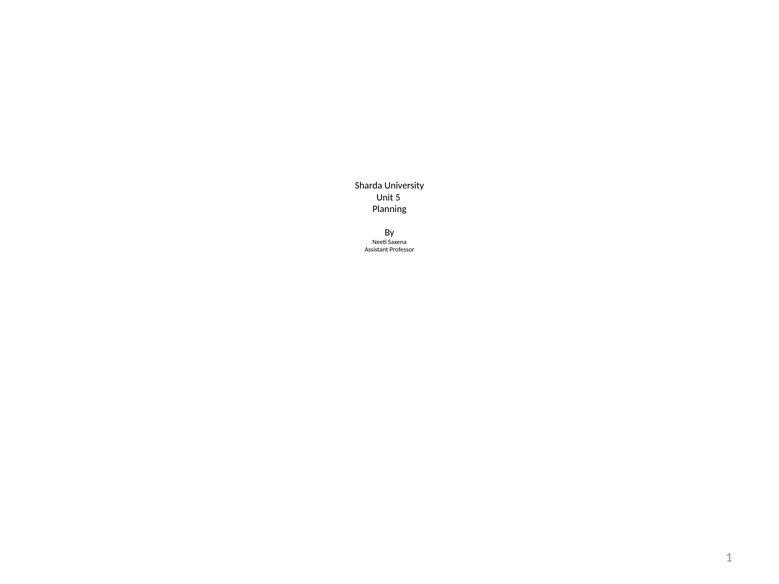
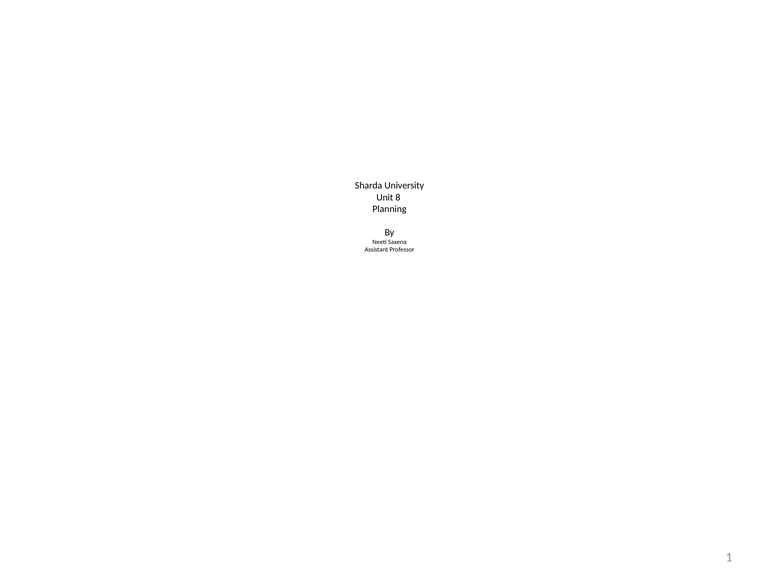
5: 5 -> 8
